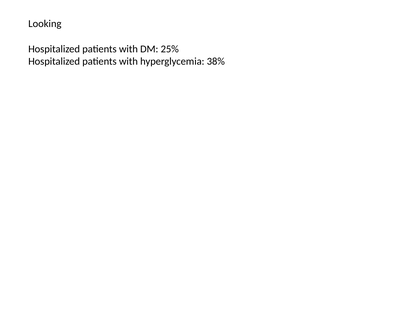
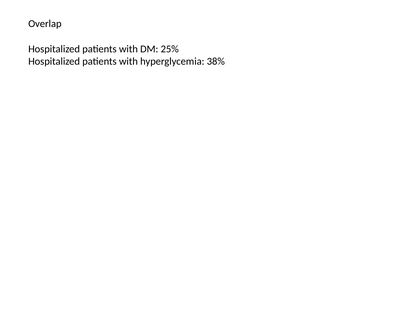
Looking: Looking -> Overlap
